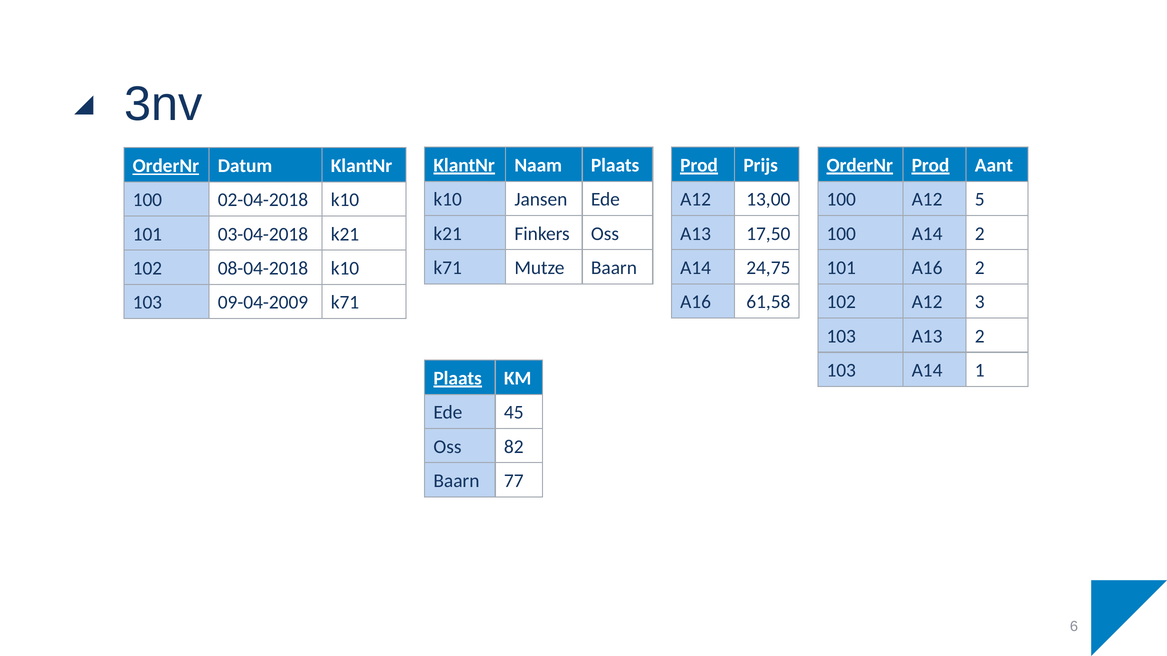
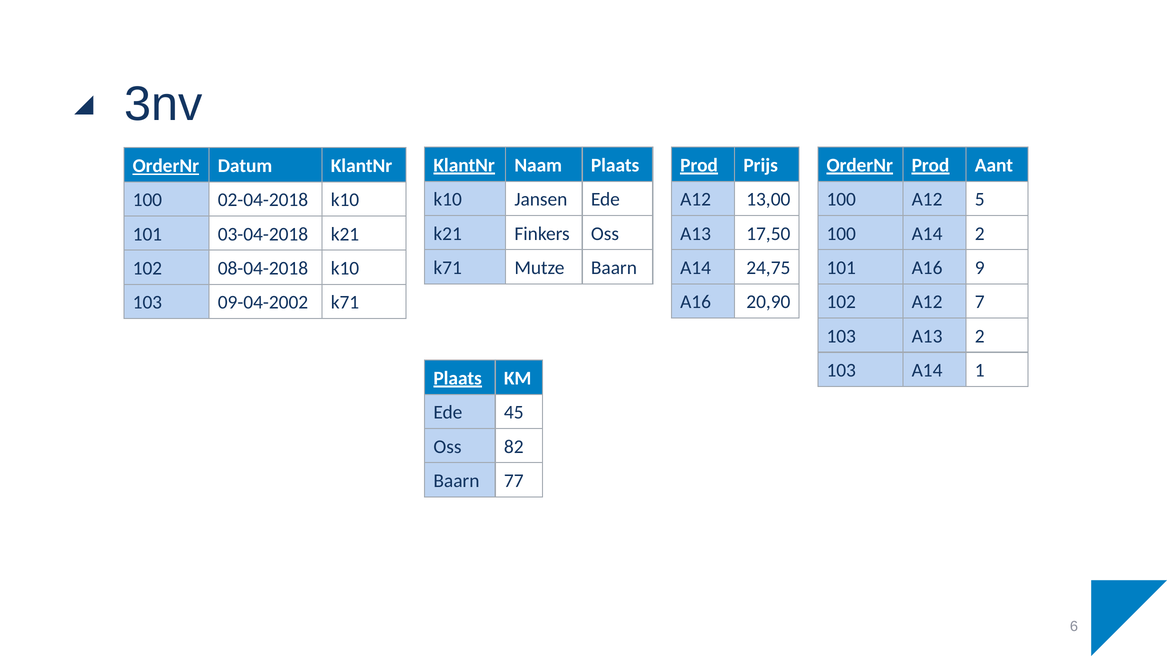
A16 2: 2 -> 9
61,58: 61,58 -> 20,90
3: 3 -> 7
09-04-2009: 09-04-2009 -> 09-04-2002
